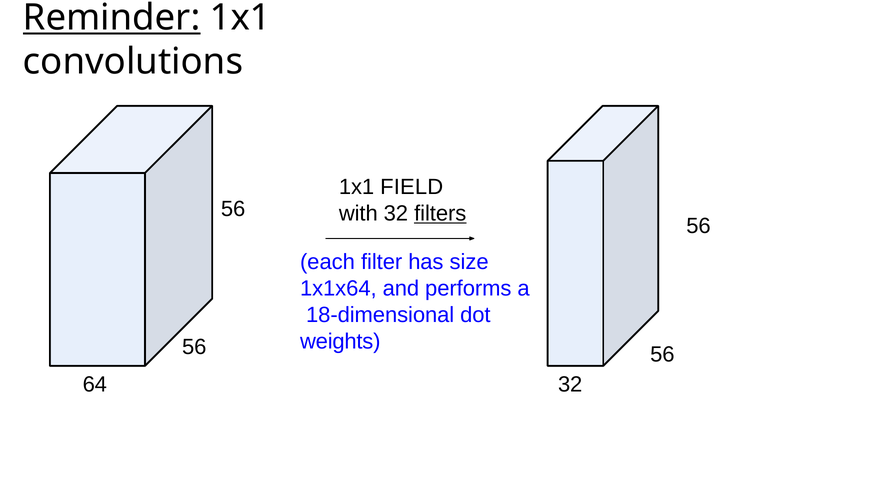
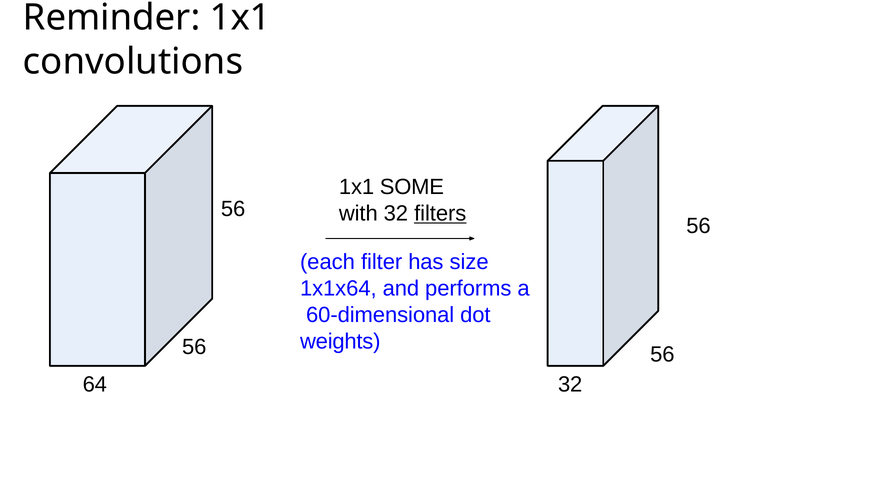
Reminder underline: present -> none
FIELD: FIELD -> SOME
18-dimensional: 18-dimensional -> 60-dimensional
